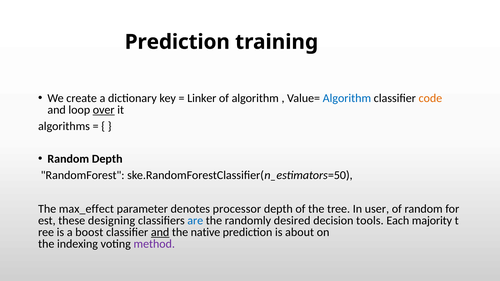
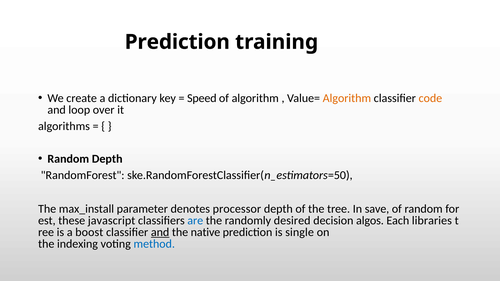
Linker: Linker -> Speed
Algorithm at (347, 98) colour: blue -> orange
over underline: present -> none
max_effect: max_effect -> max_install
user: user -> save
designing: designing -> javascript
tools: tools -> algos
majority: majority -> libraries
about: about -> single
method colour: purple -> blue
